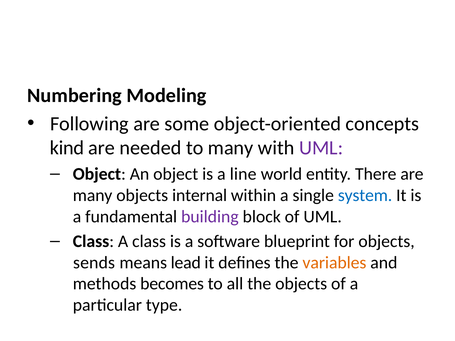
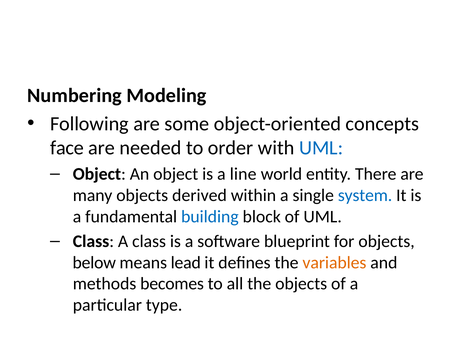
kind: kind -> face
to many: many -> order
UML at (321, 148) colour: purple -> blue
internal: internal -> derived
building colour: purple -> blue
sends: sends -> below
